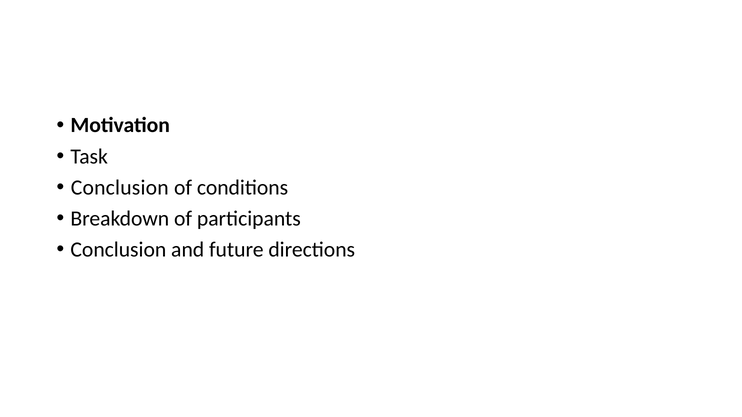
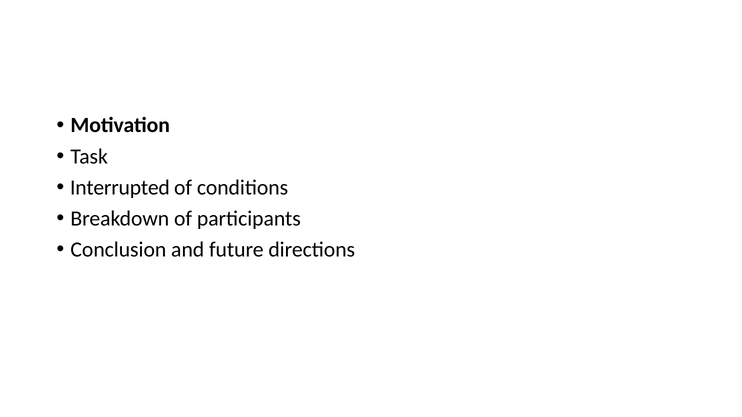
Conclusion at (120, 188): Conclusion -> Interrupted
